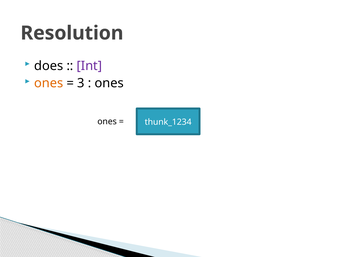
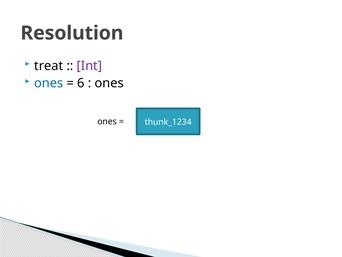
does: does -> treat
ones at (49, 83) colour: orange -> blue
3: 3 -> 6
